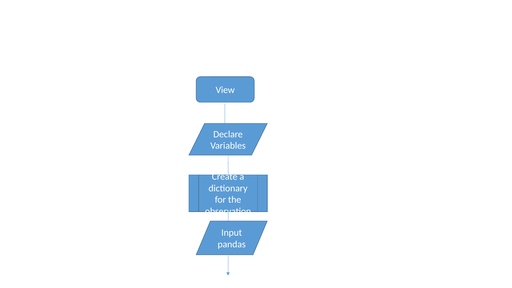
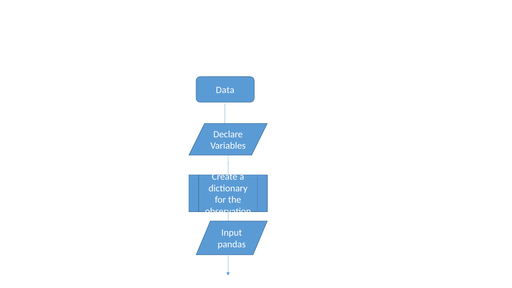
View: View -> Data
